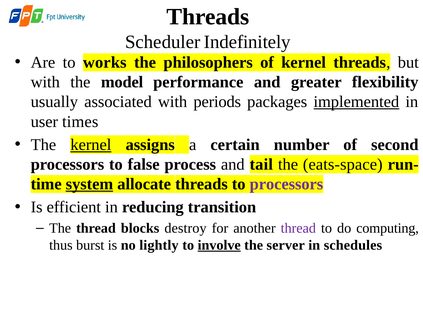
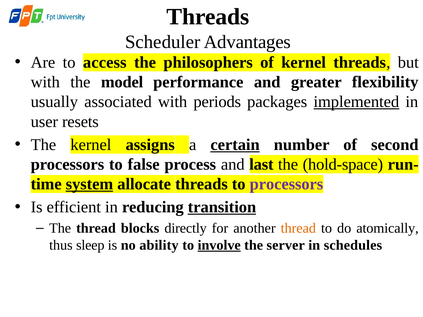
Indefinitely: Indefinitely -> Advantages
works: works -> access
times: times -> resets
kernel at (91, 145) underline: present -> none
certain underline: none -> present
tail: tail -> last
eats-space: eats-space -> hold-space
transition underline: none -> present
destroy: destroy -> directly
thread at (298, 228) colour: purple -> orange
computing: computing -> atomically
burst: burst -> sleep
lightly: lightly -> ability
